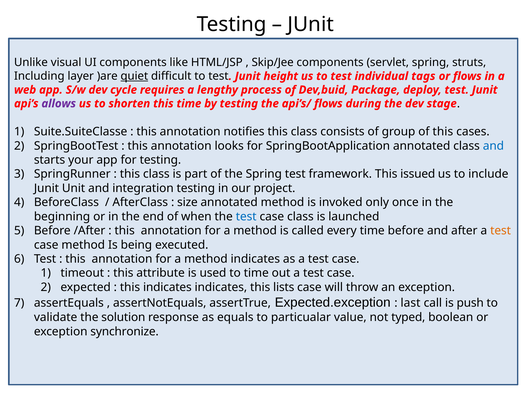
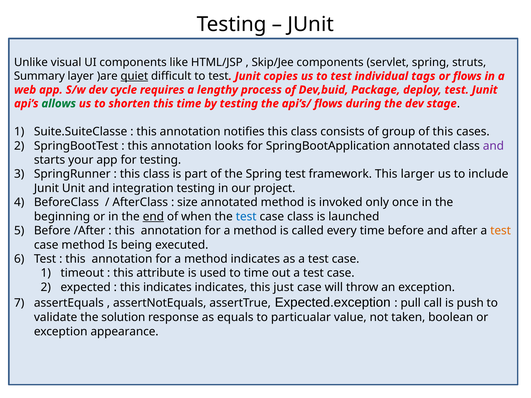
Including: Including -> Summary
height: height -> copies
allows colour: purple -> green
and at (493, 146) colour: blue -> purple
issued: issued -> larger
end underline: none -> present
lists: lists -> just
last: last -> pull
typed: typed -> taken
synchronize: synchronize -> appearance
